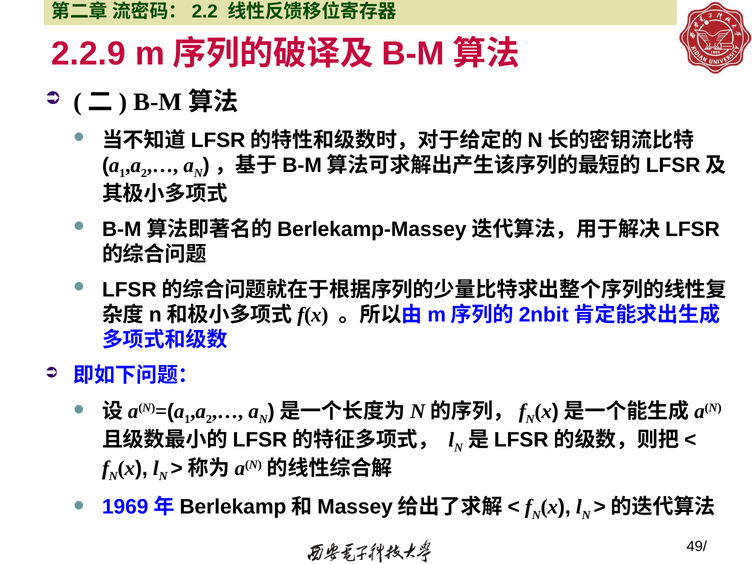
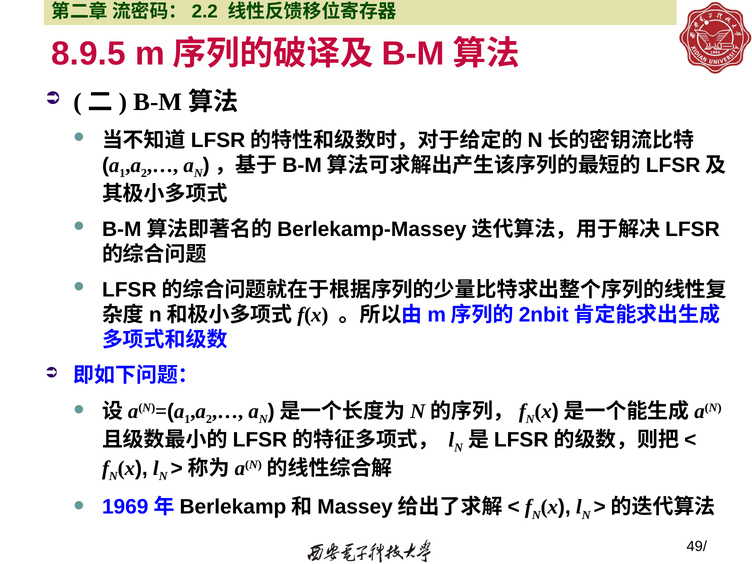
2.2.9: 2.2.9 -> 8.9.5
